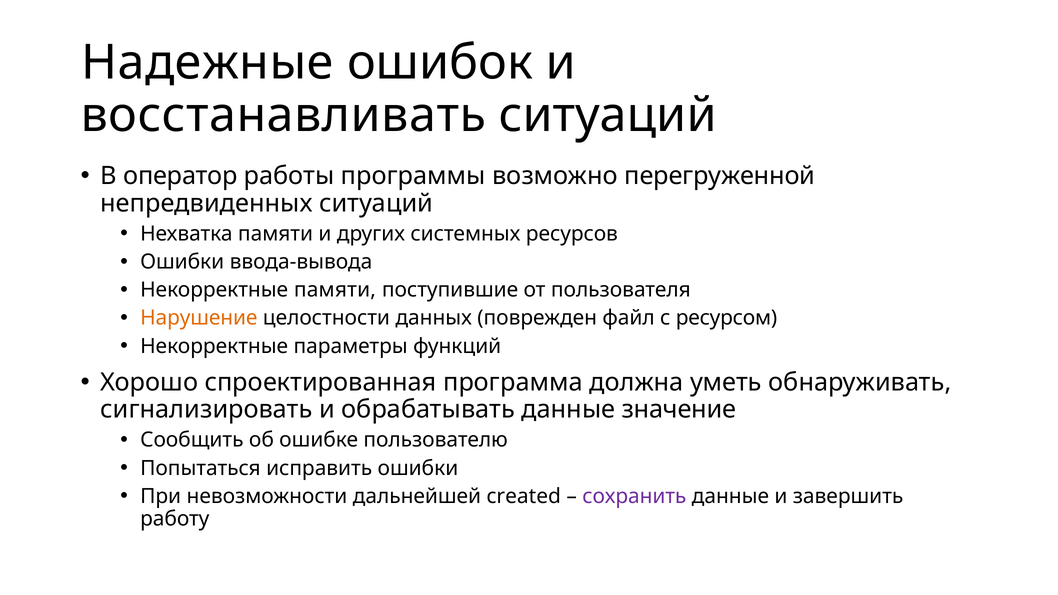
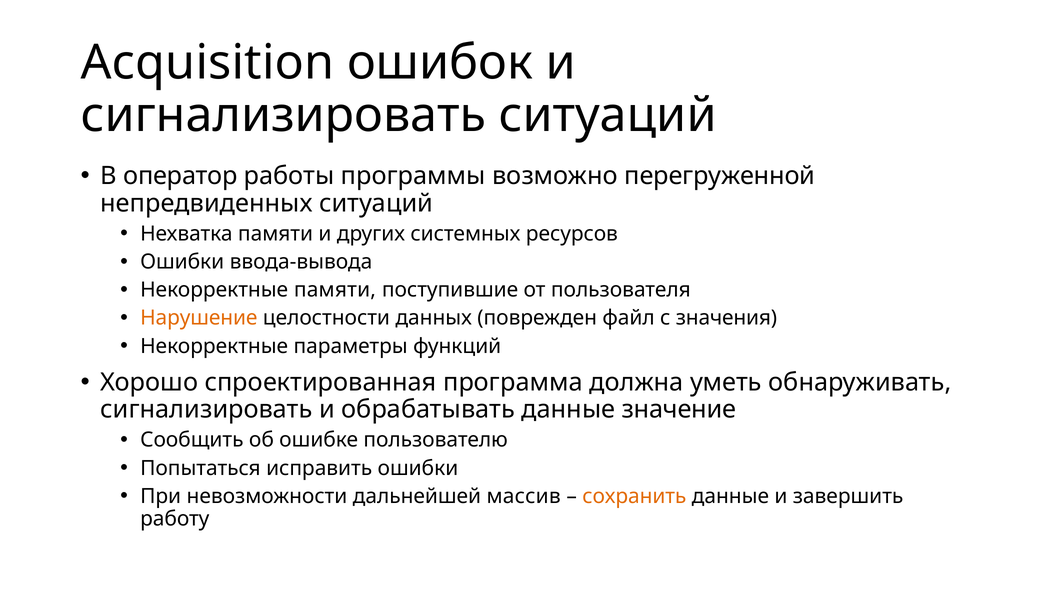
Надежные: Надежные -> Acquisition
восстанавливать at (283, 115): восстанавливать -> сигнализировать
ресурсом: ресурсом -> значения
created: created -> массив
сохранить colour: purple -> orange
